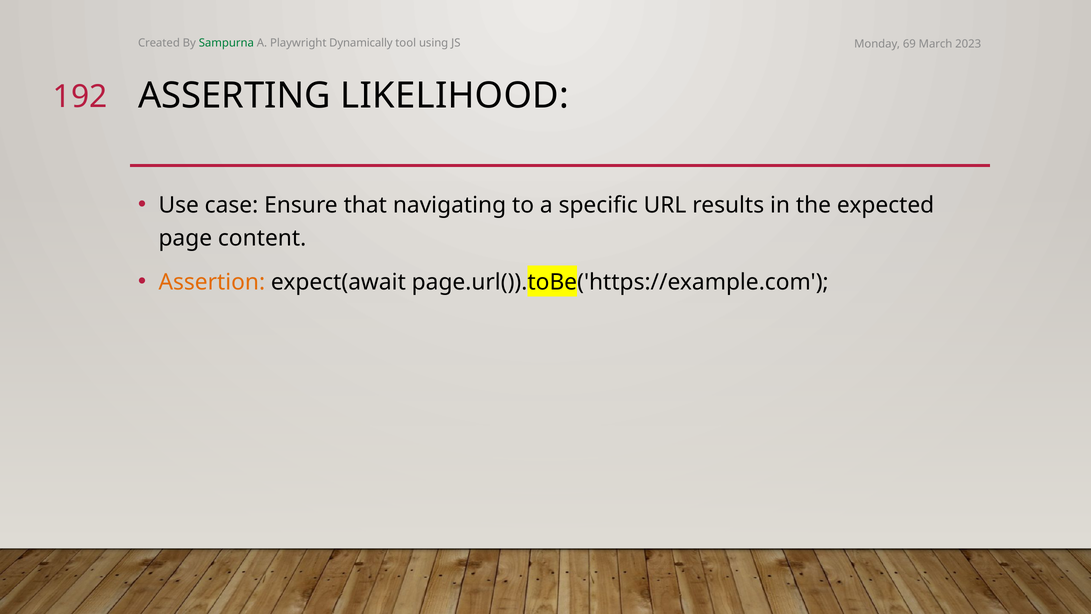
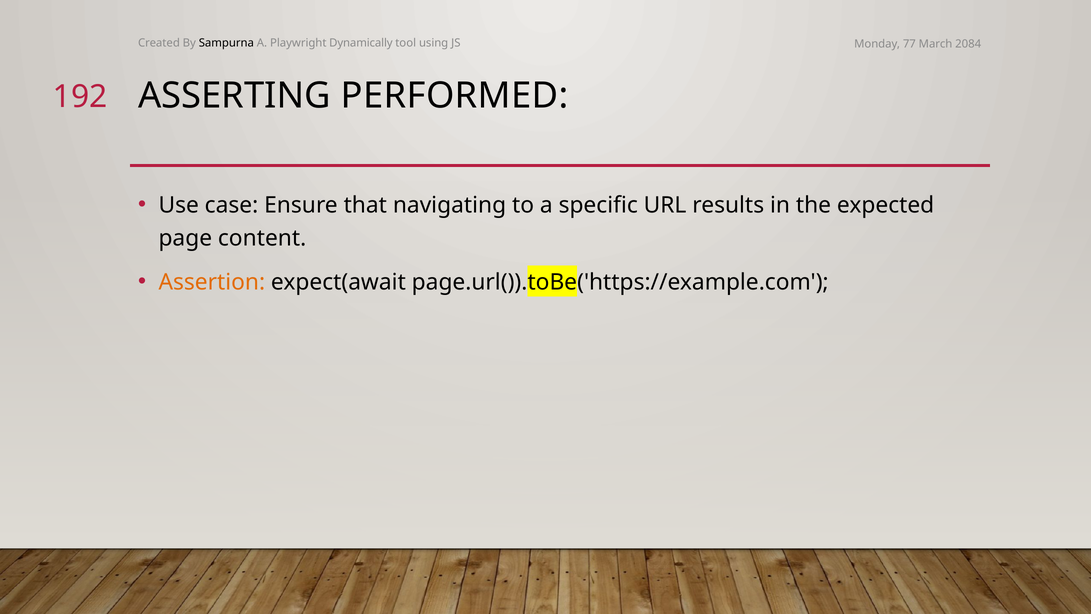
Sampurna colour: green -> black
69: 69 -> 77
2023: 2023 -> 2084
LIKELIHOOD: LIKELIHOOD -> PERFORMED
